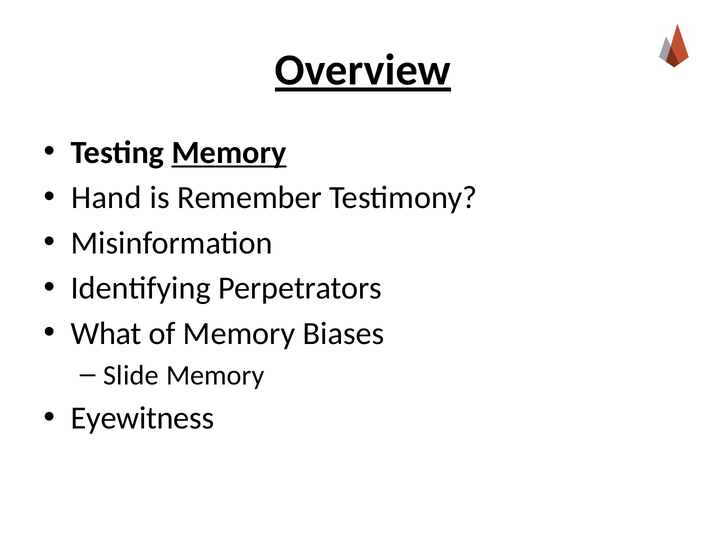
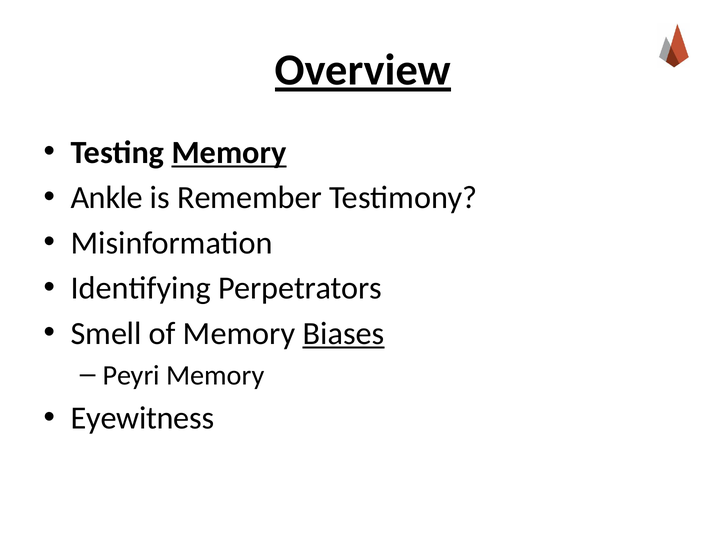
Hand: Hand -> Ankle
What: What -> Smell
Biases underline: none -> present
Slide: Slide -> Peyri
